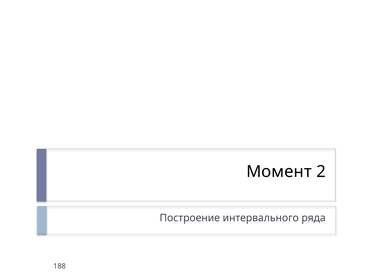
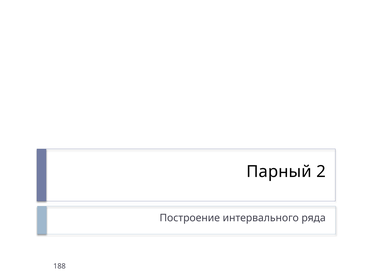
Момент: Момент -> Парный
